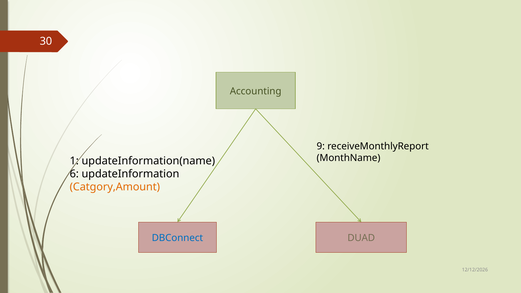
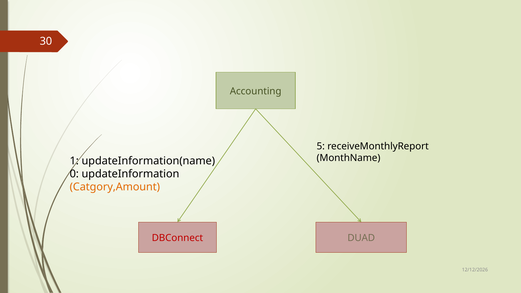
9: 9 -> 5
6: 6 -> 0
DBConnect colour: blue -> red
